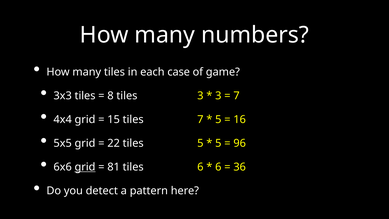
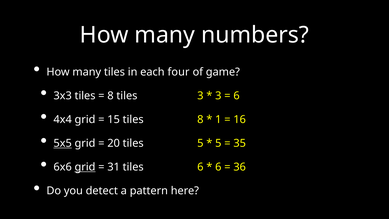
case: case -> four
7 at (237, 96): 7 -> 6
tiles 7: 7 -> 8
5 at (218, 119): 5 -> 1
5x5 underline: none -> present
22: 22 -> 20
96: 96 -> 35
81: 81 -> 31
